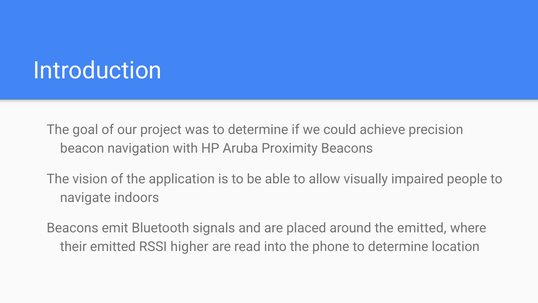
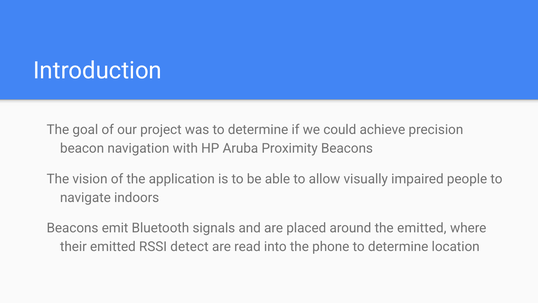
higher: higher -> detect
